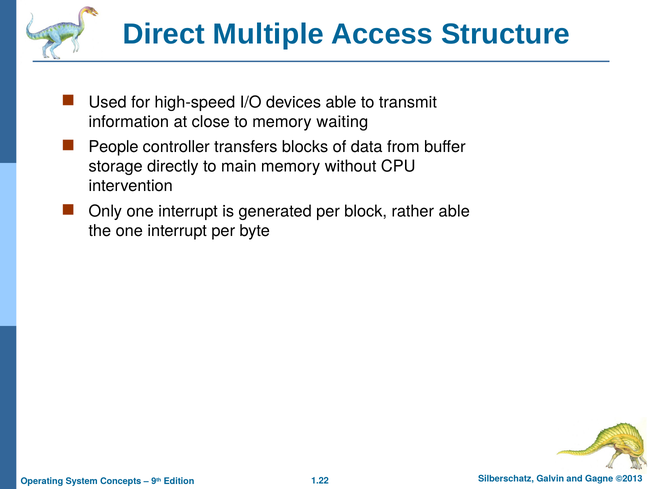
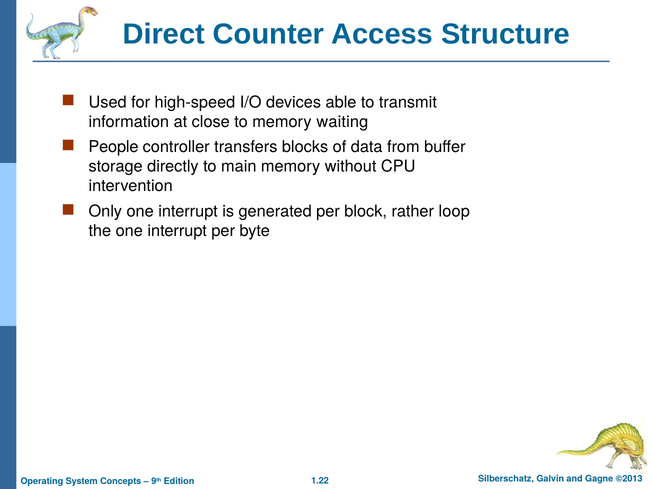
Multiple: Multiple -> Counter
rather able: able -> loop
